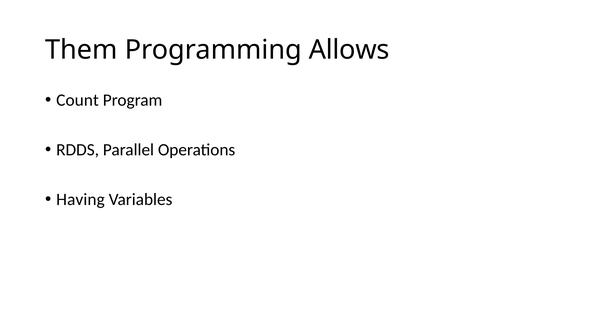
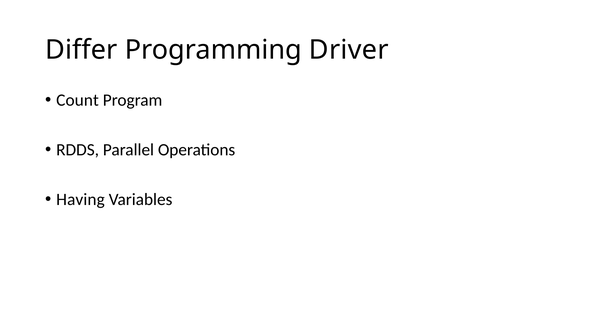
Them: Them -> Differ
Allows: Allows -> Driver
